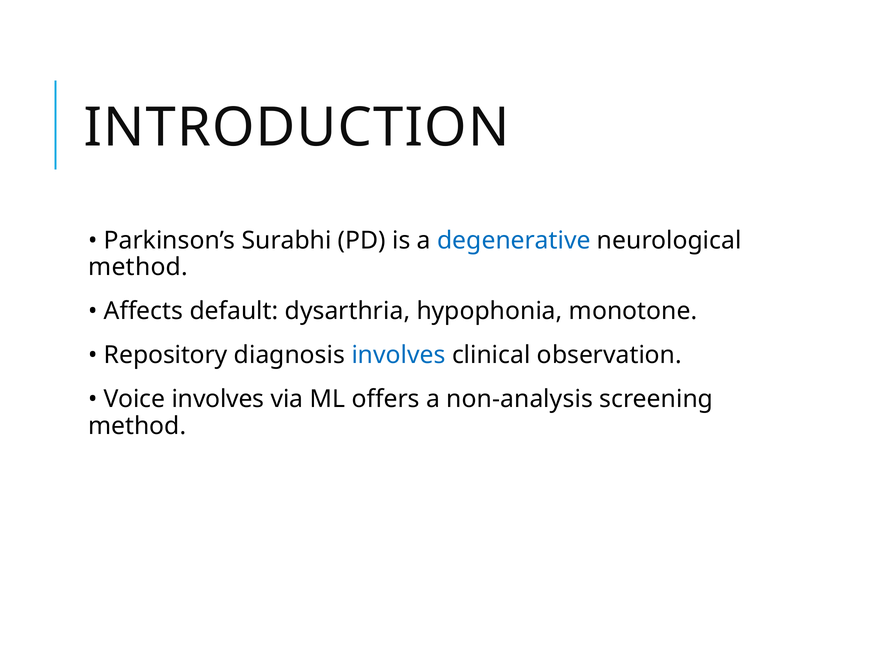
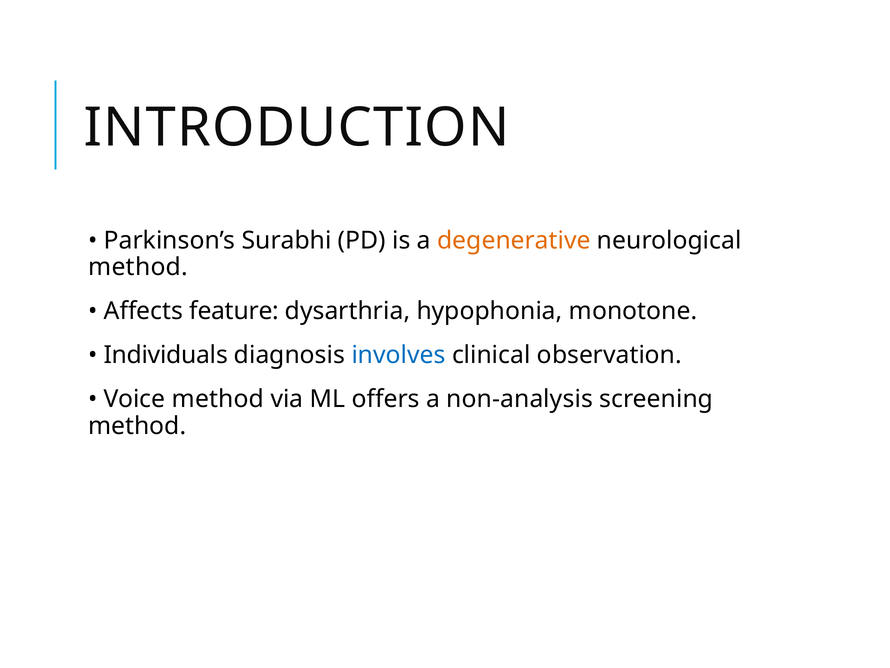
degenerative colour: blue -> orange
default: default -> feature
Repository: Repository -> Individuals
Voice involves: involves -> method
